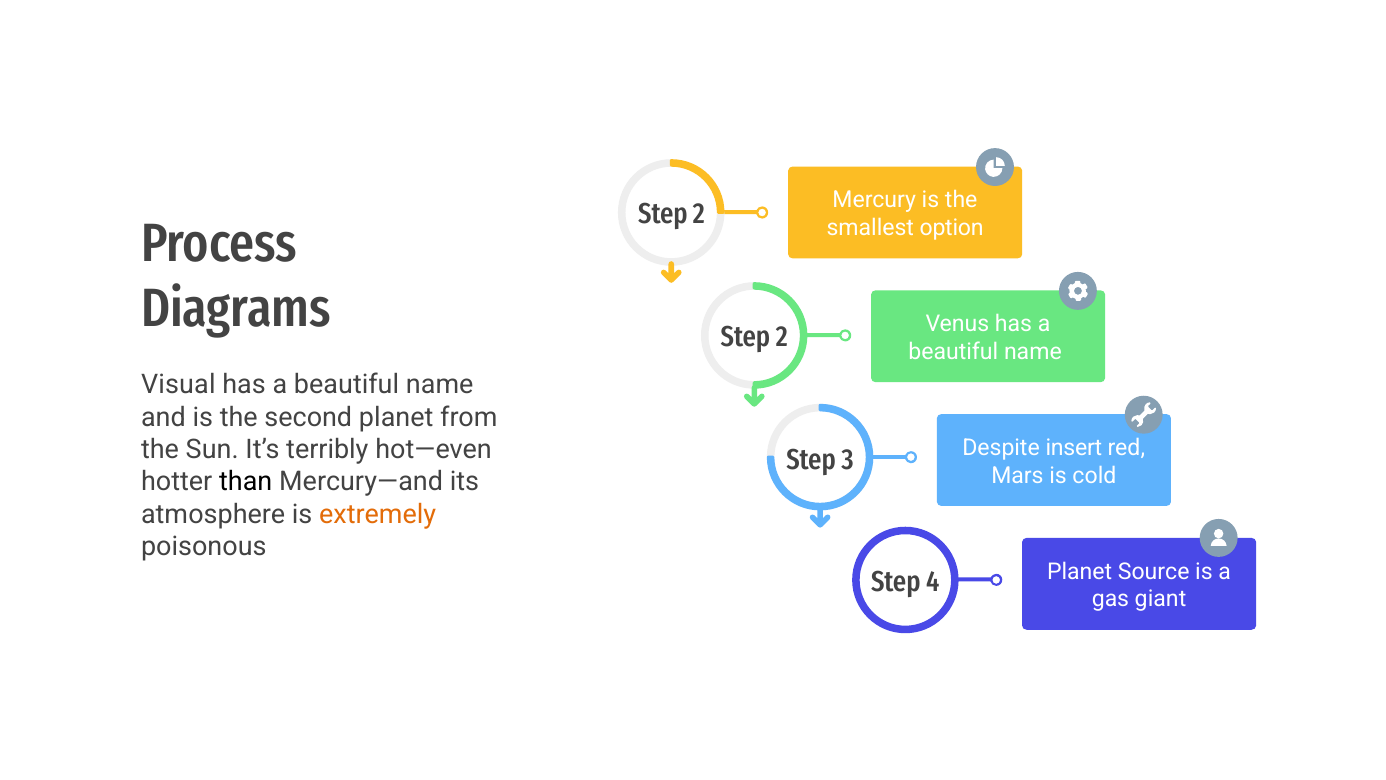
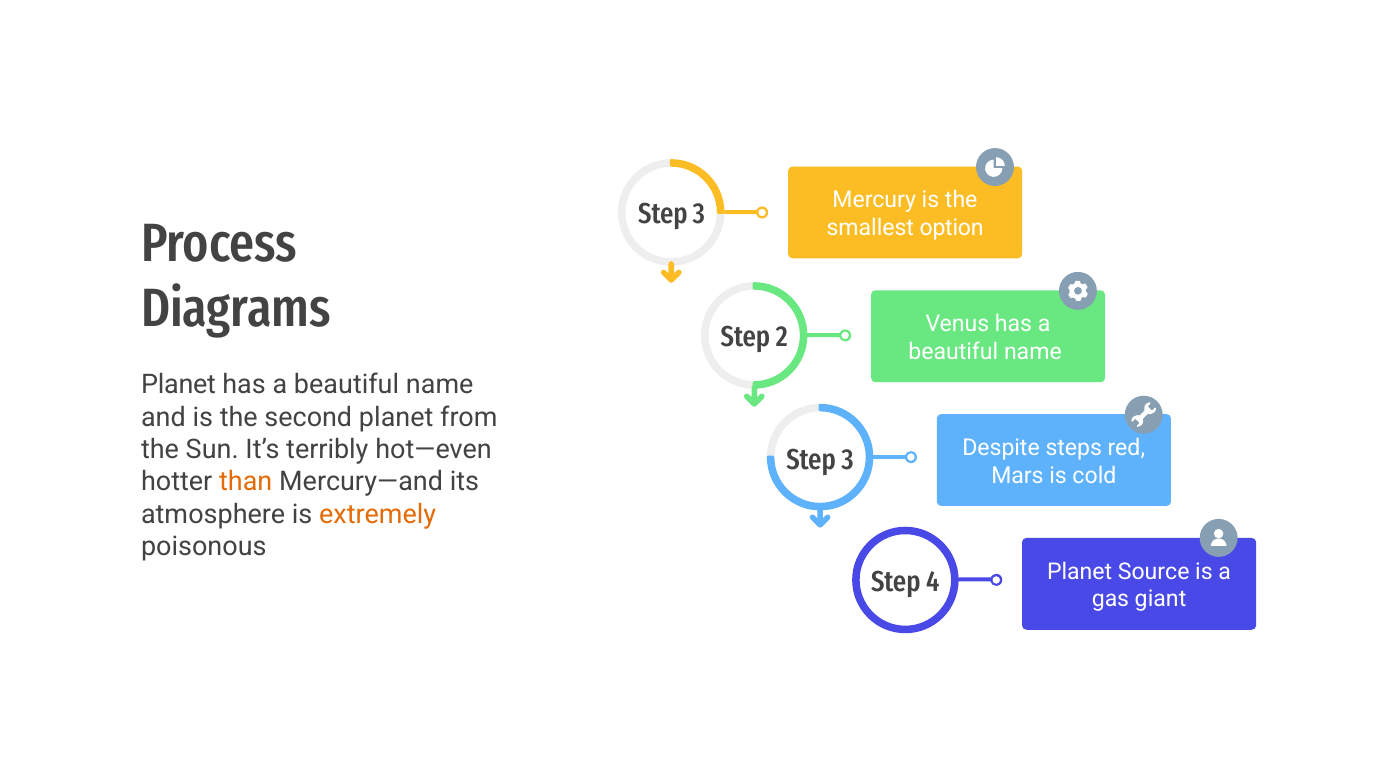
2 at (699, 214): 2 -> 3
Visual at (178, 385): Visual -> Planet
insert: insert -> steps
than colour: black -> orange
